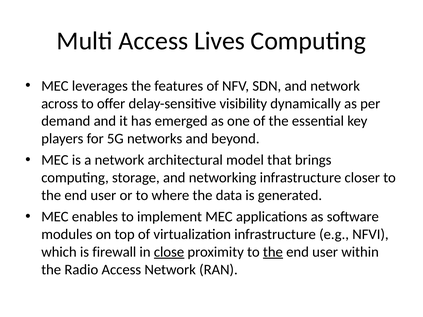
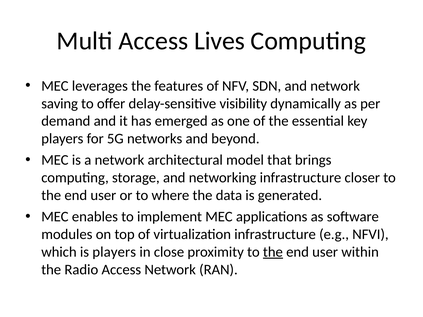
across: across -> saving
is firewall: firewall -> players
close underline: present -> none
